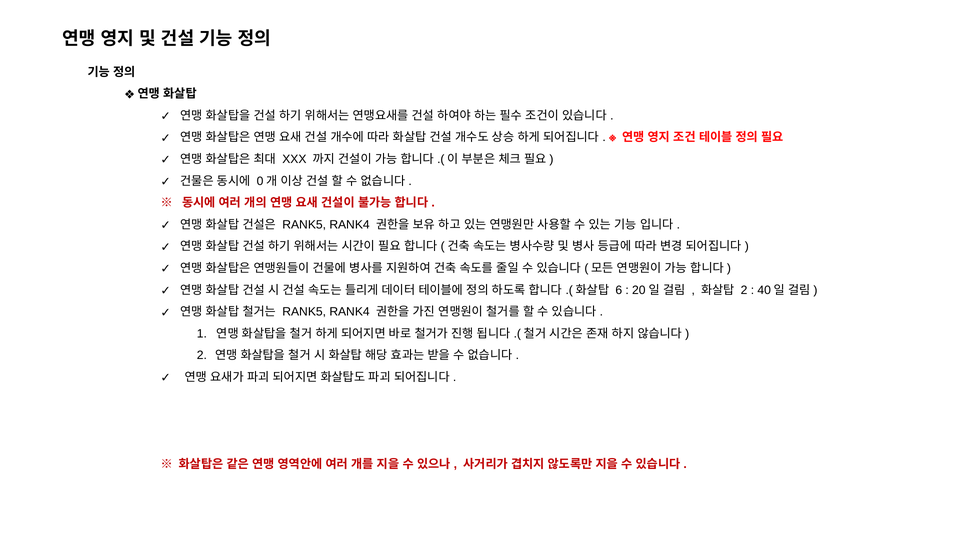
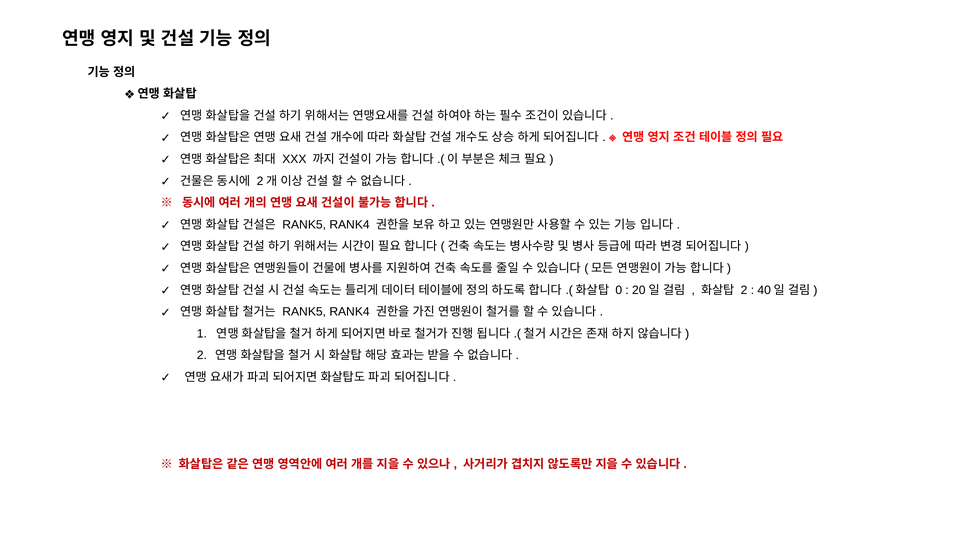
0 at (260, 181): 0 -> 2
6: 6 -> 0
